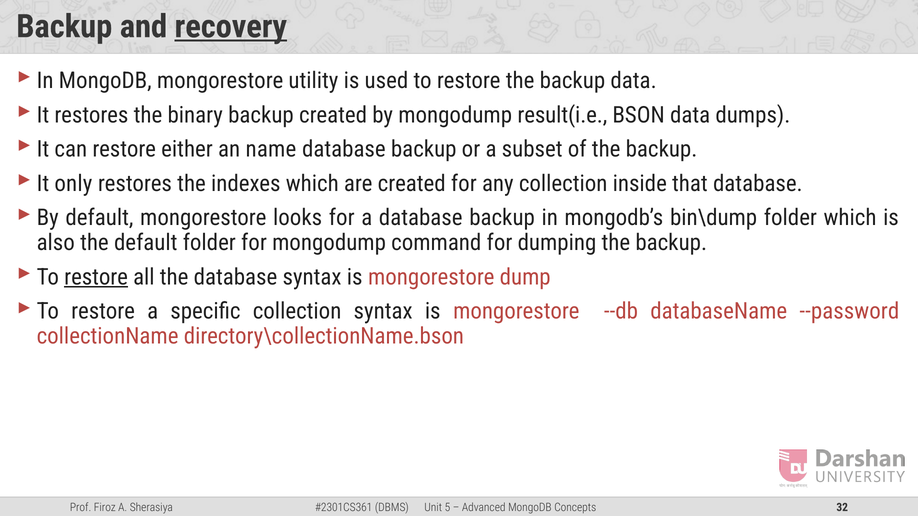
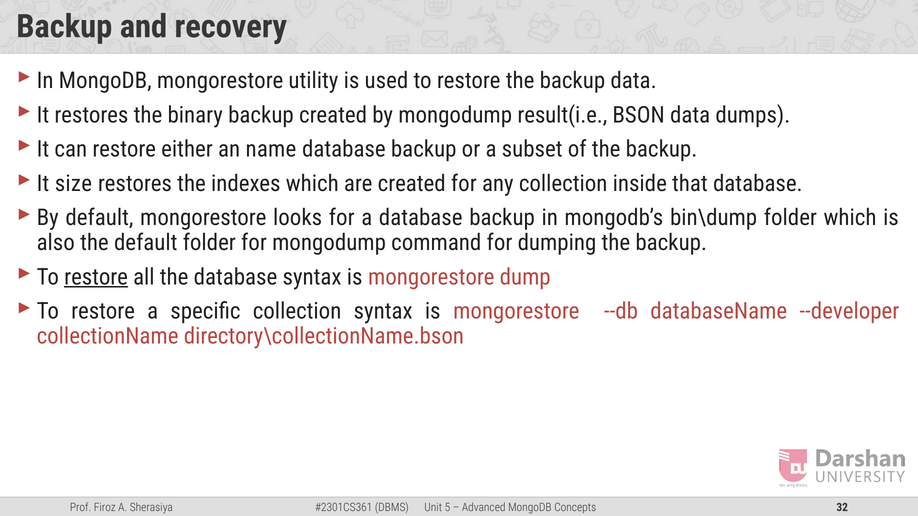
recovery underline: present -> none
only: only -> size
--password: --password -> --developer
